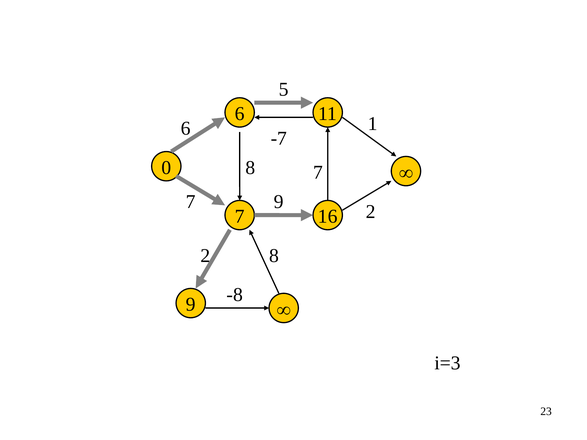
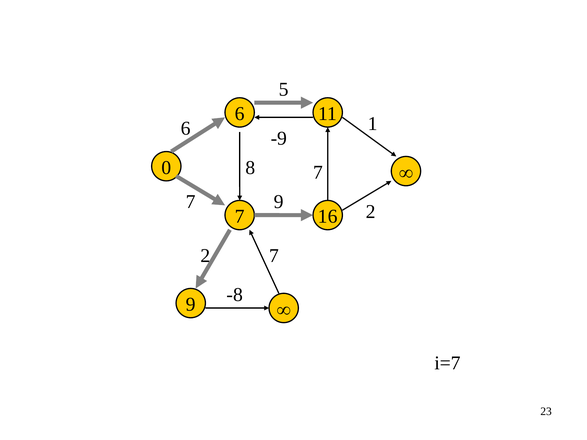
-7: -7 -> -9
2 8: 8 -> 7
i=3: i=3 -> i=7
